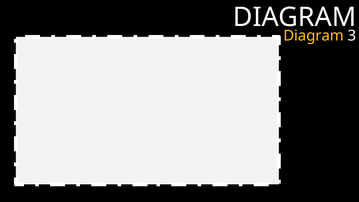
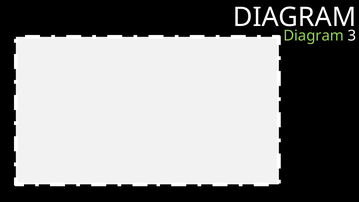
Diagram at (314, 36) colour: yellow -> light green
